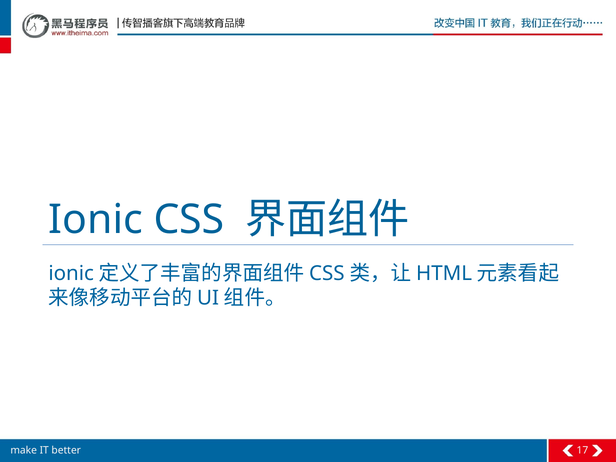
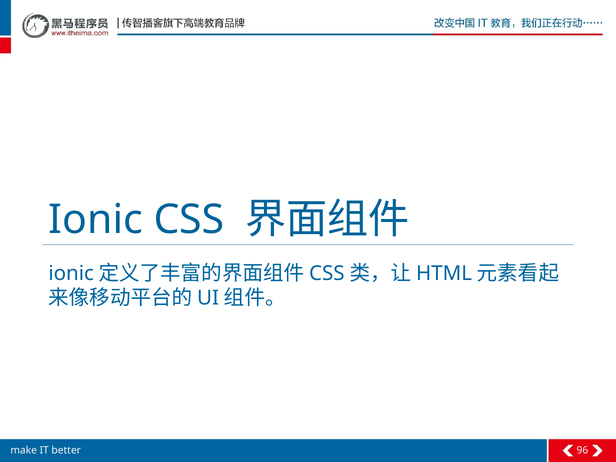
17: 17 -> 96
